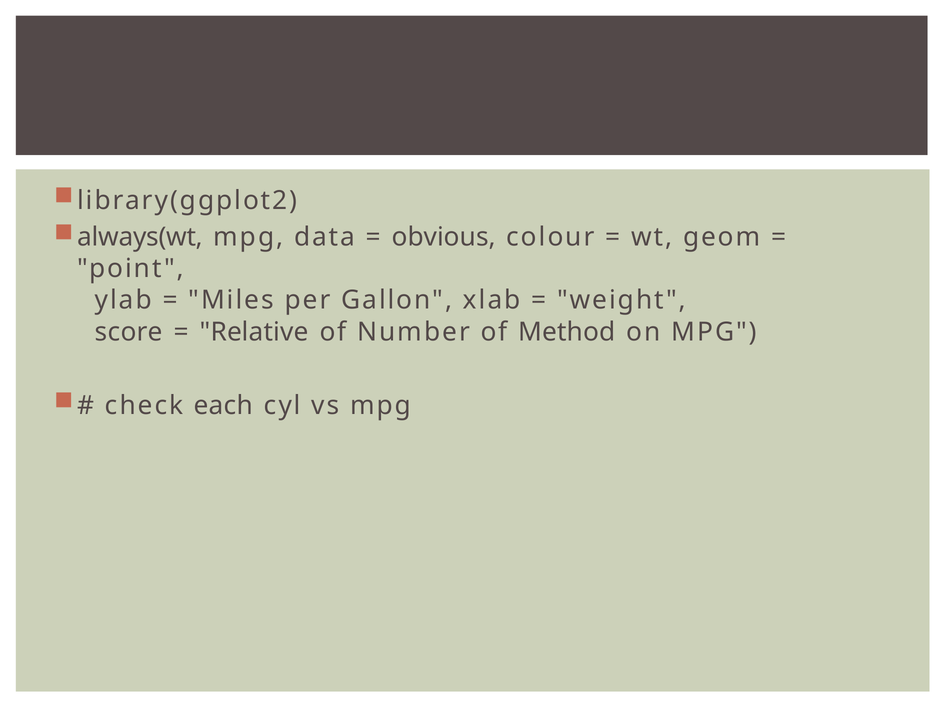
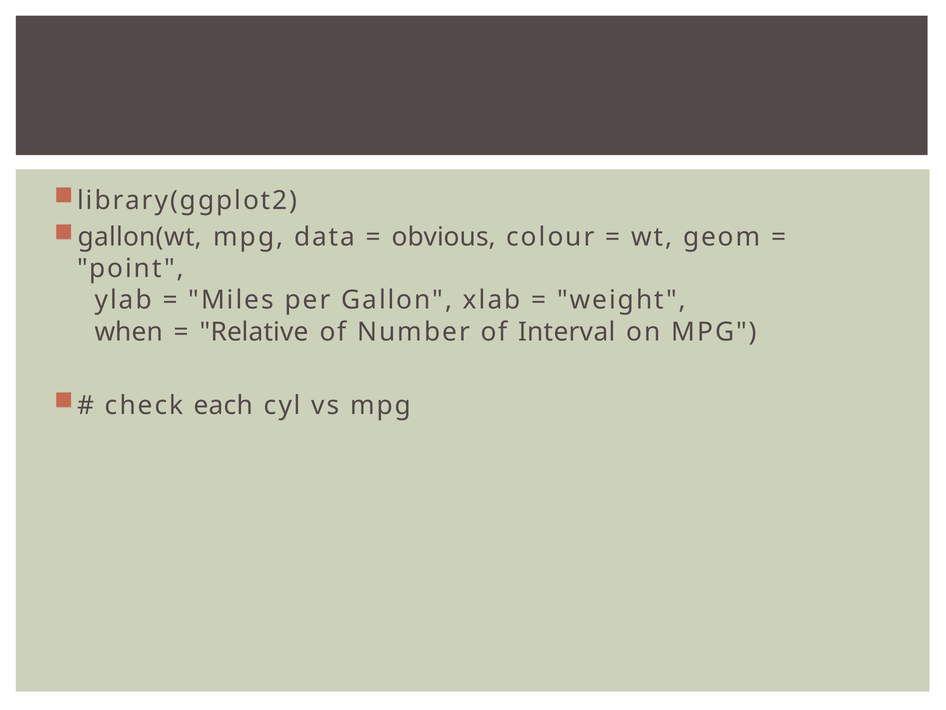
always(wt: always(wt -> gallon(wt
score: score -> when
Method: Method -> Interval
